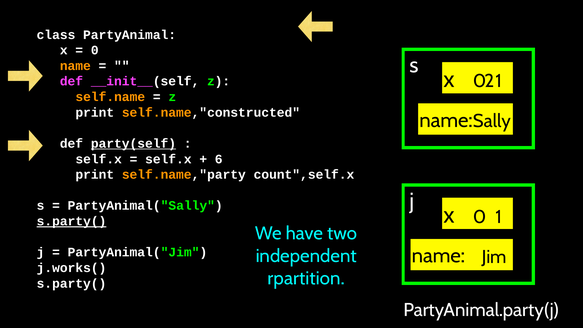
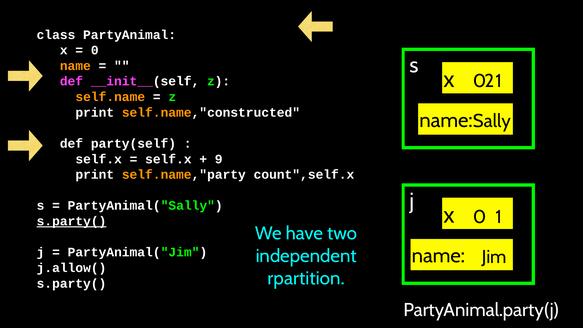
party(self underline: present -> none
6: 6 -> 9
j.works(: j.works( -> j.allow(
